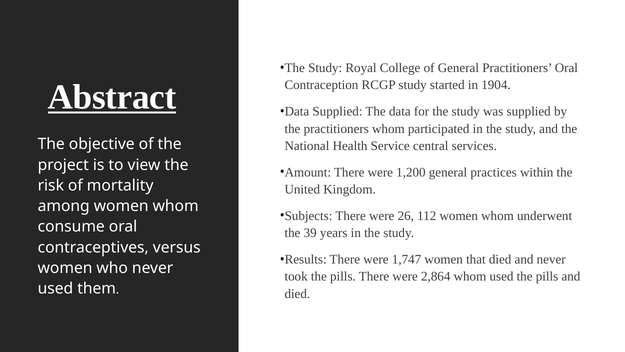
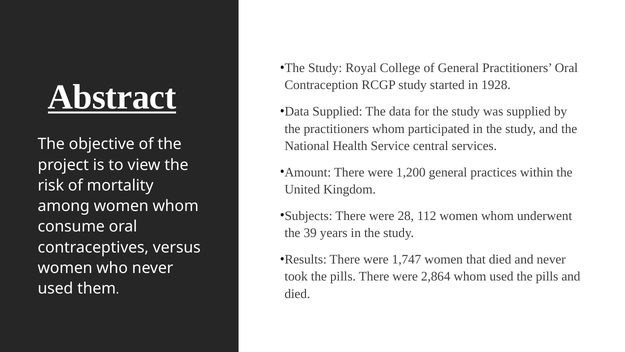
1904: 1904 -> 1928
26: 26 -> 28
